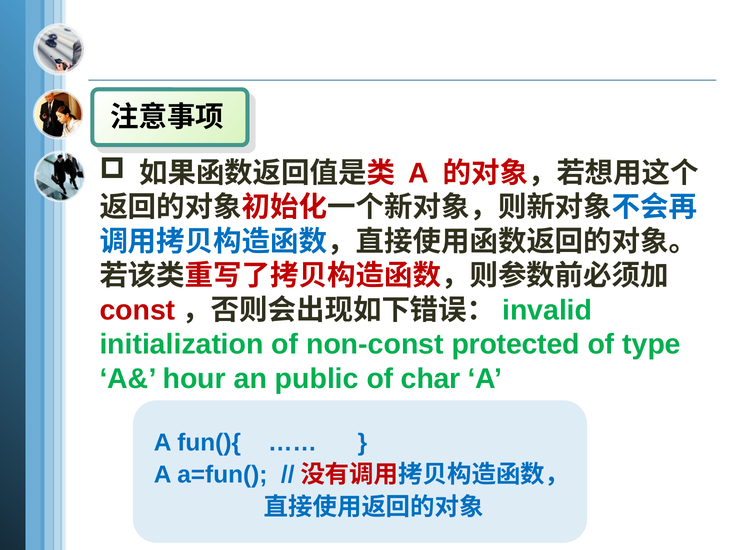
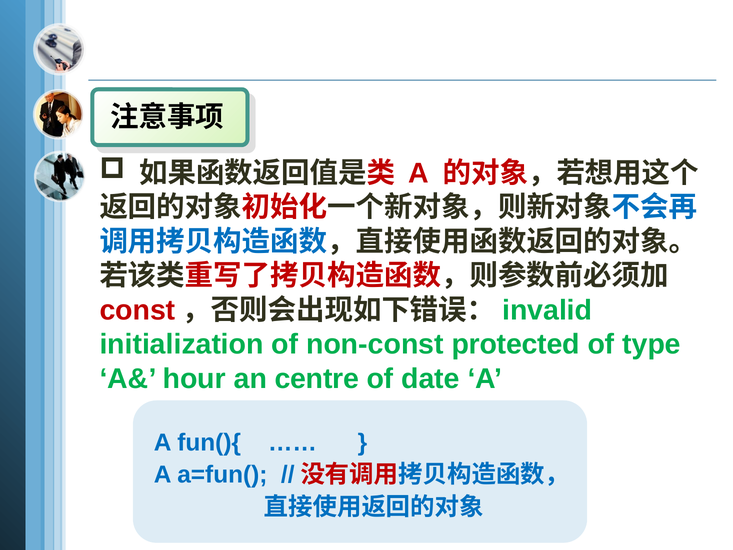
public: public -> centre
char: char -> date
